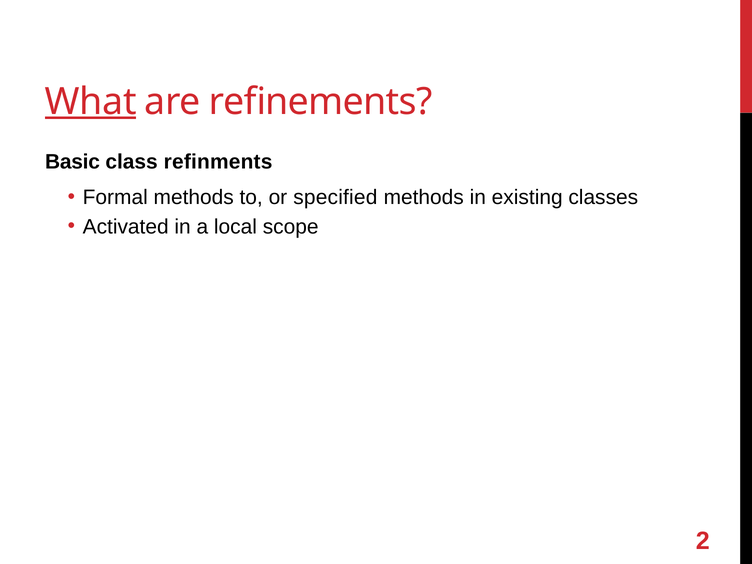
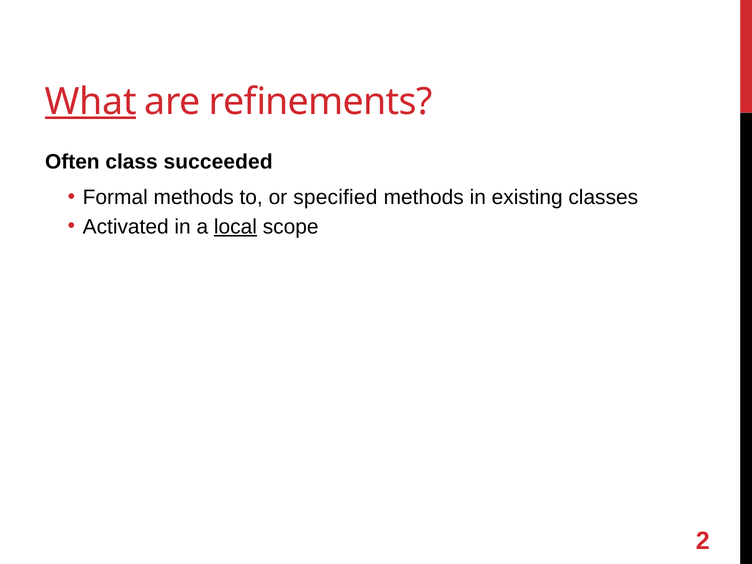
Basic: Basic -> Often
refinments: refinments -> succeeded
local underline: none -> present
